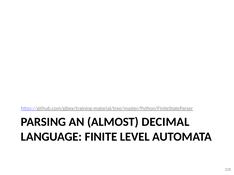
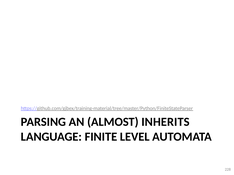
DECIMAL: DECIMAL -> INHERITS
